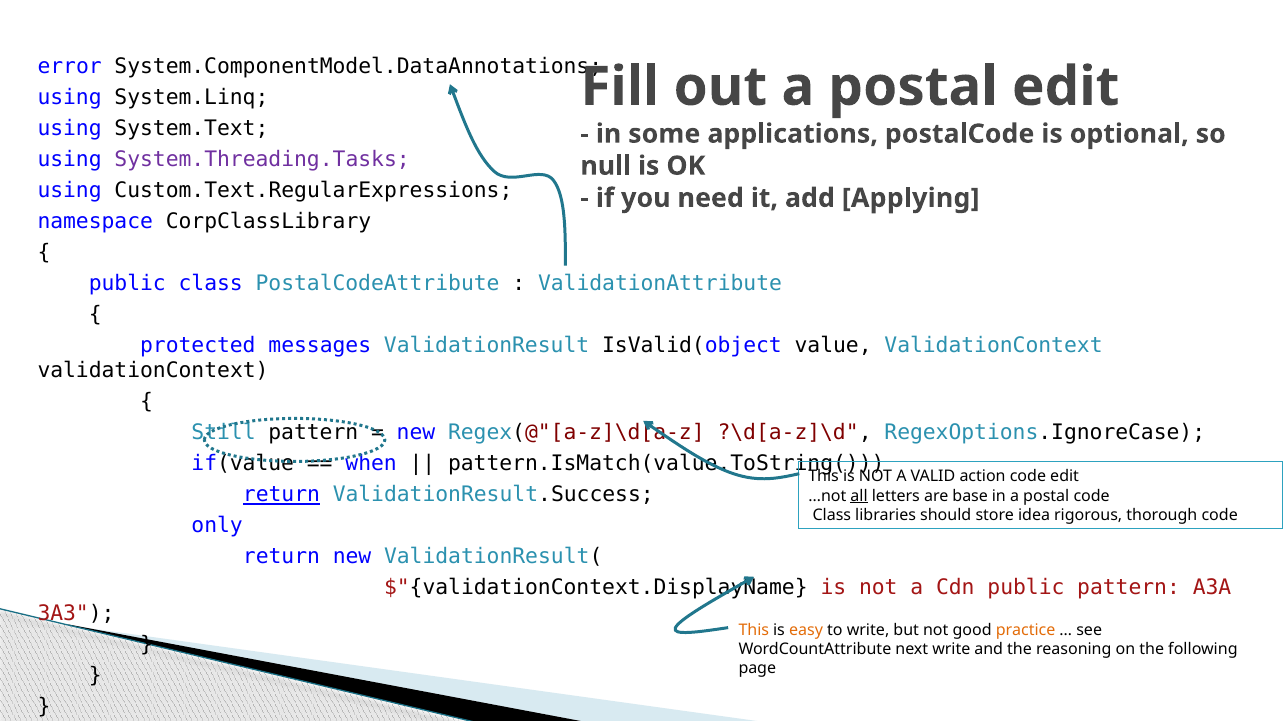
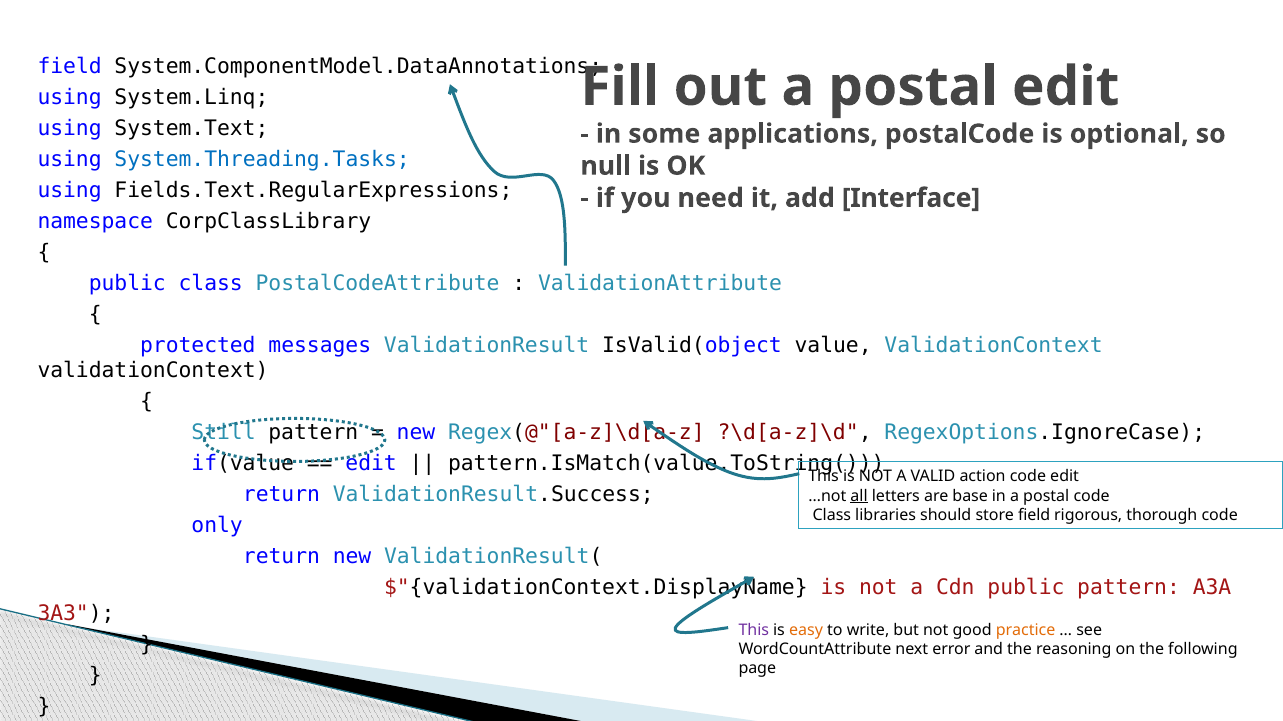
error at (70, 67): error -> field
System.Threading.Tasks colour: purple -> blue
Custom.Text.RegularExpressions: Custom.Text.RegularExpressions -> Fields.Text.RegularExpressions
Applying: Applying -> Interface
when at (371, 464): when -> edit
return at (281, 495) underline: present -> none
store idea: idea -> field
This at (754, 631) colour: orange -> purple
next write: write -> error
